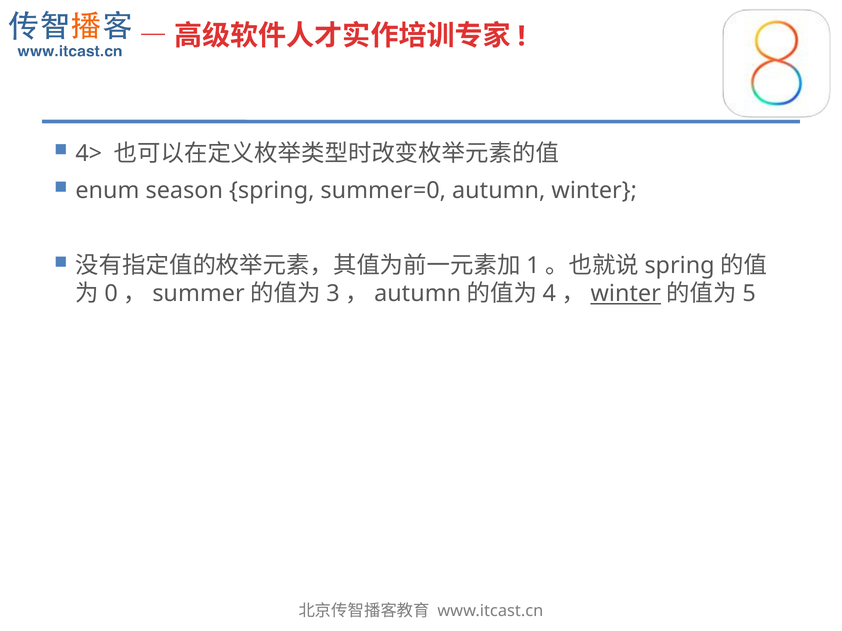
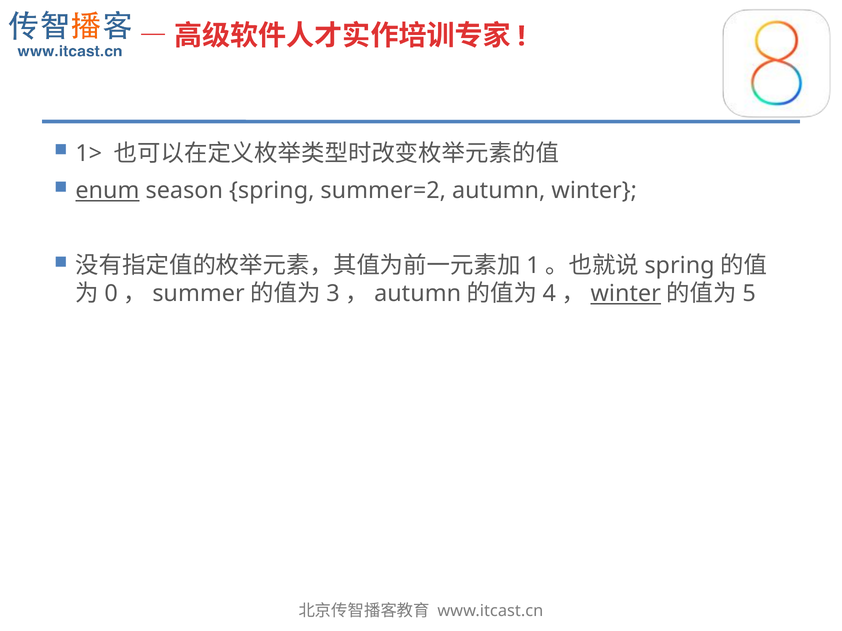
4>: 4> -> 1>
enum underline: none -> present
summer=0: summer=0 -> summer=2
